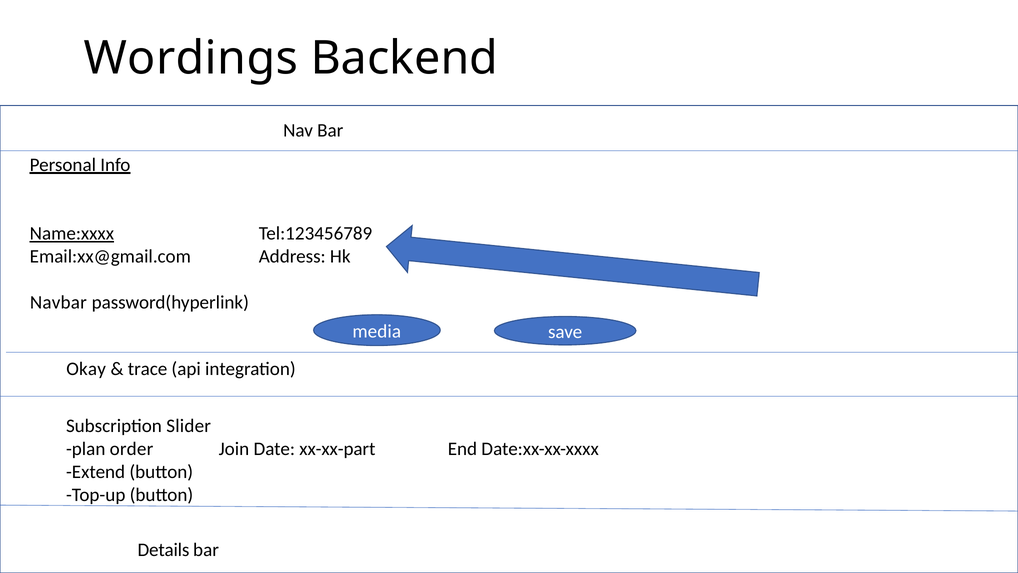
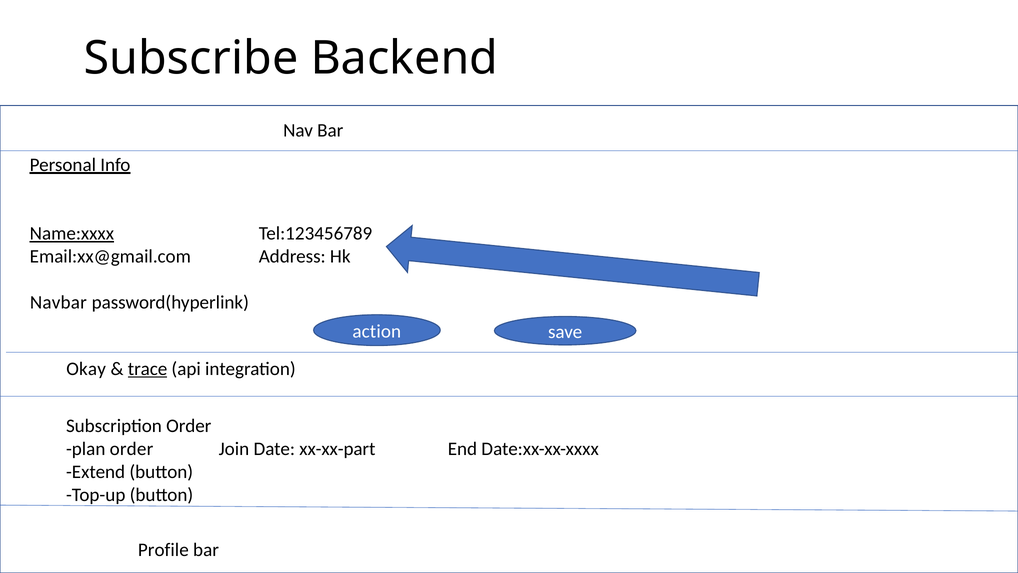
Wordings: Wordings -> Subscribe
media: media -> action
trace underline: none -> present
Subscription Slider: Slider -> Order
Details: Details -> Profile
